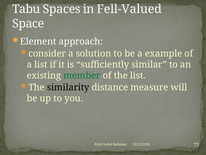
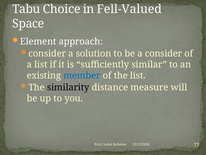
Spaces: Spaces -> Choice
a example: example -> consider
member colour: green -> blue
